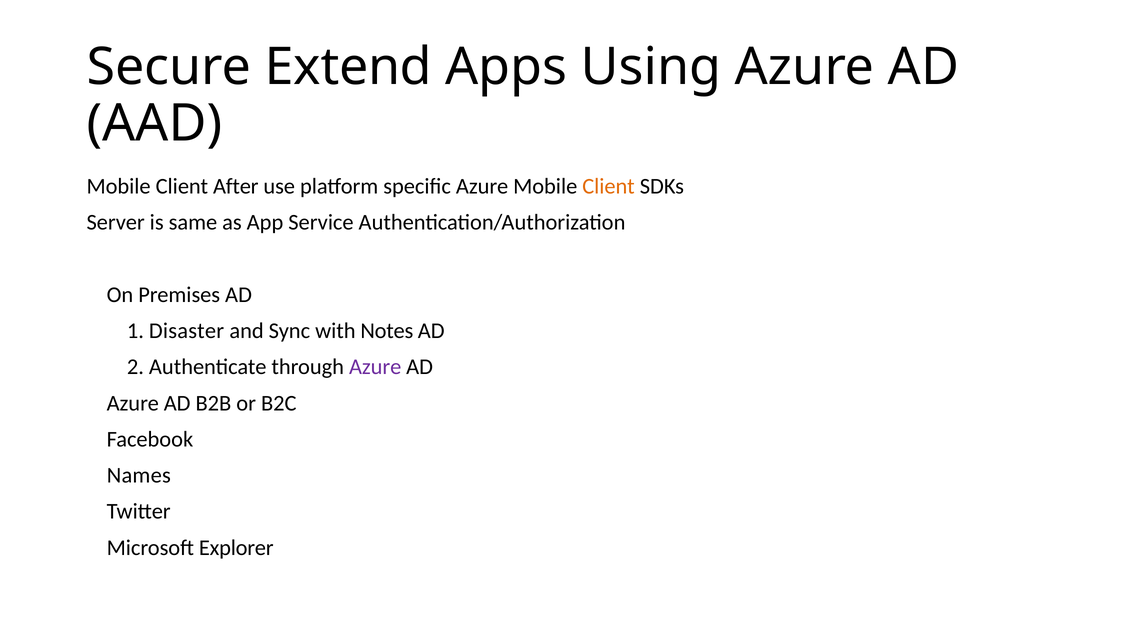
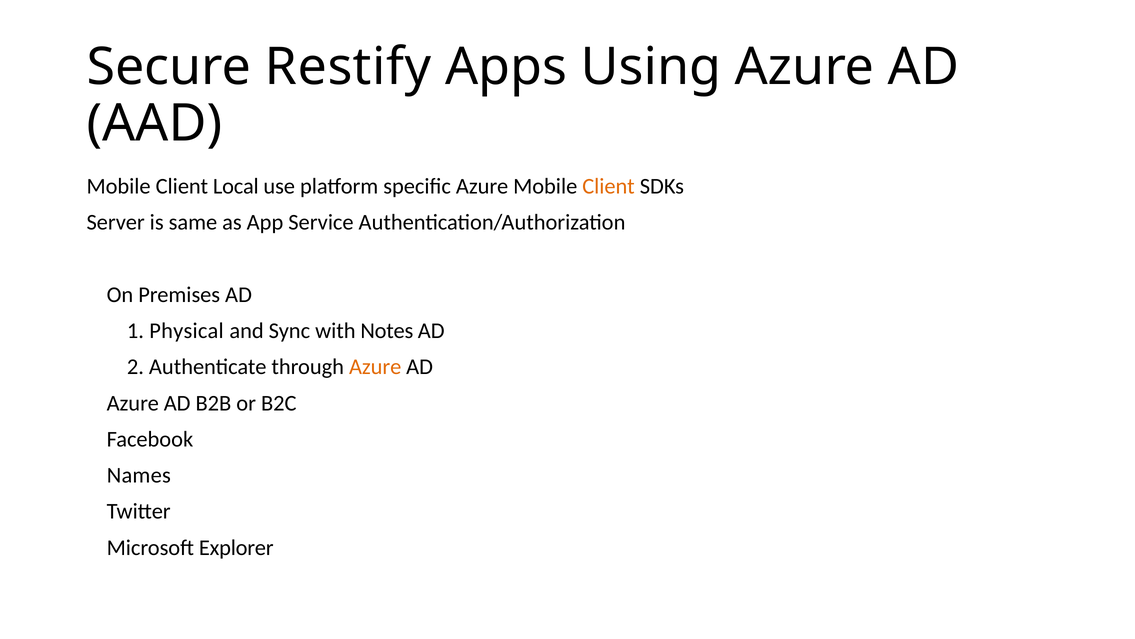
Extend: Extend -> Restify
After: After -> Local
Disaster: Disaster -> Physical
Azure at (375, 367) colour: purple -> orange
